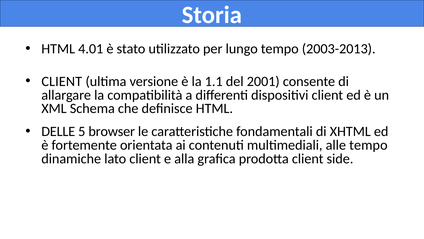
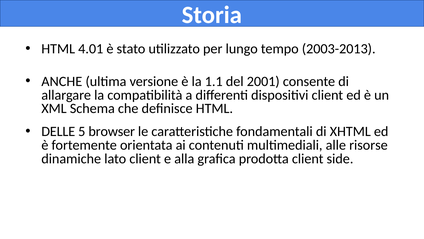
CLIENT at (62, 81): CLIENT -> ANCHE
alle tempo: tempo -> risorse
